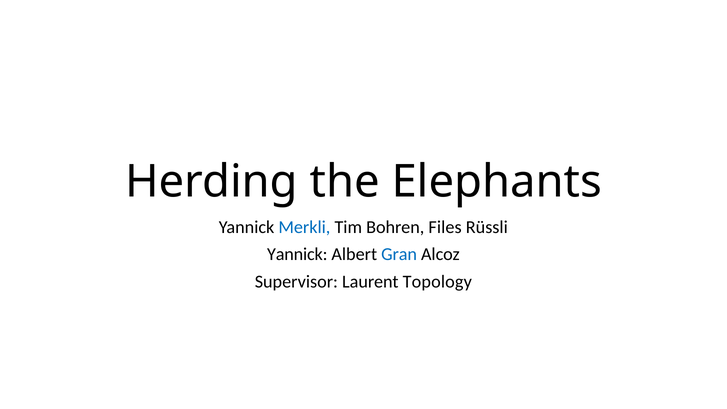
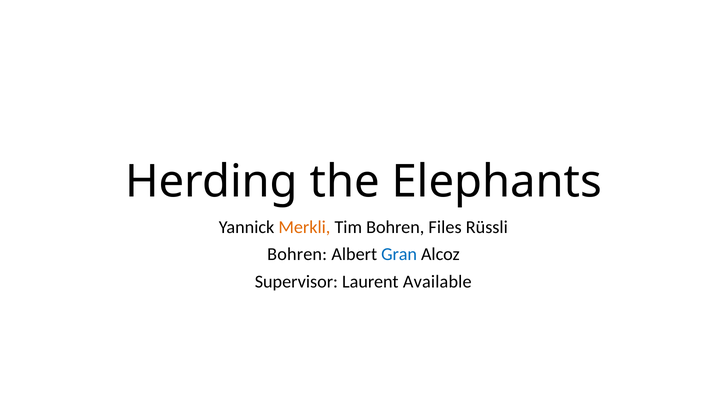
Merkli colour: blue -> orange
Yannick at (297, 254): Yannick -> Bohren
Topology: Topology -> Available
